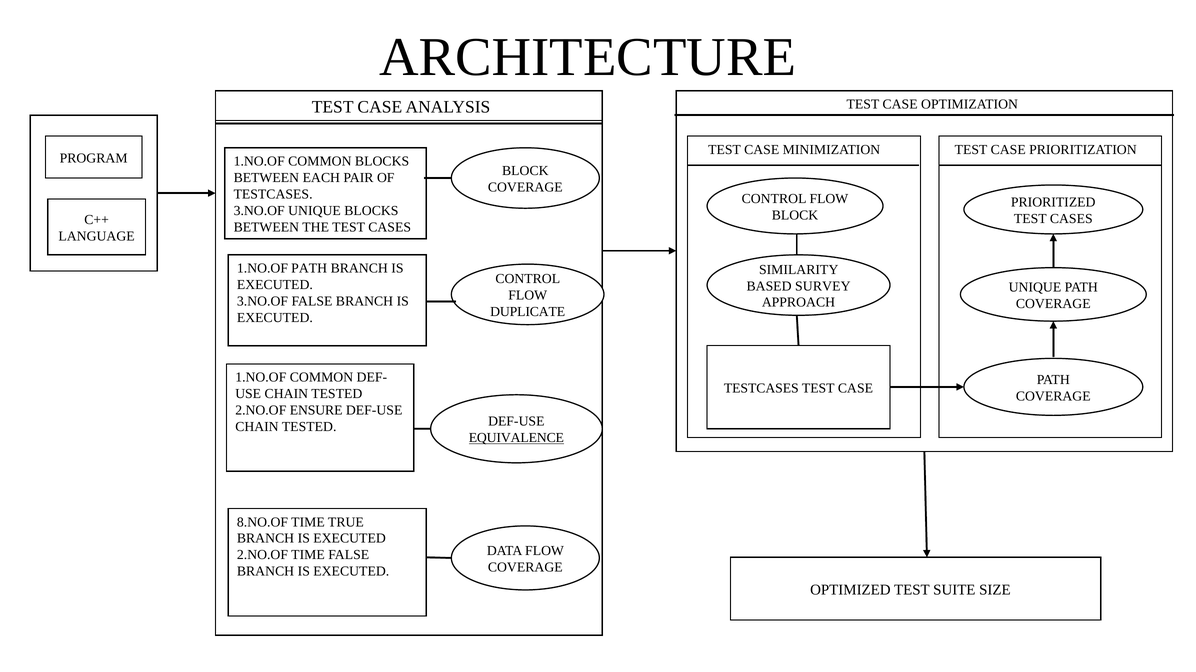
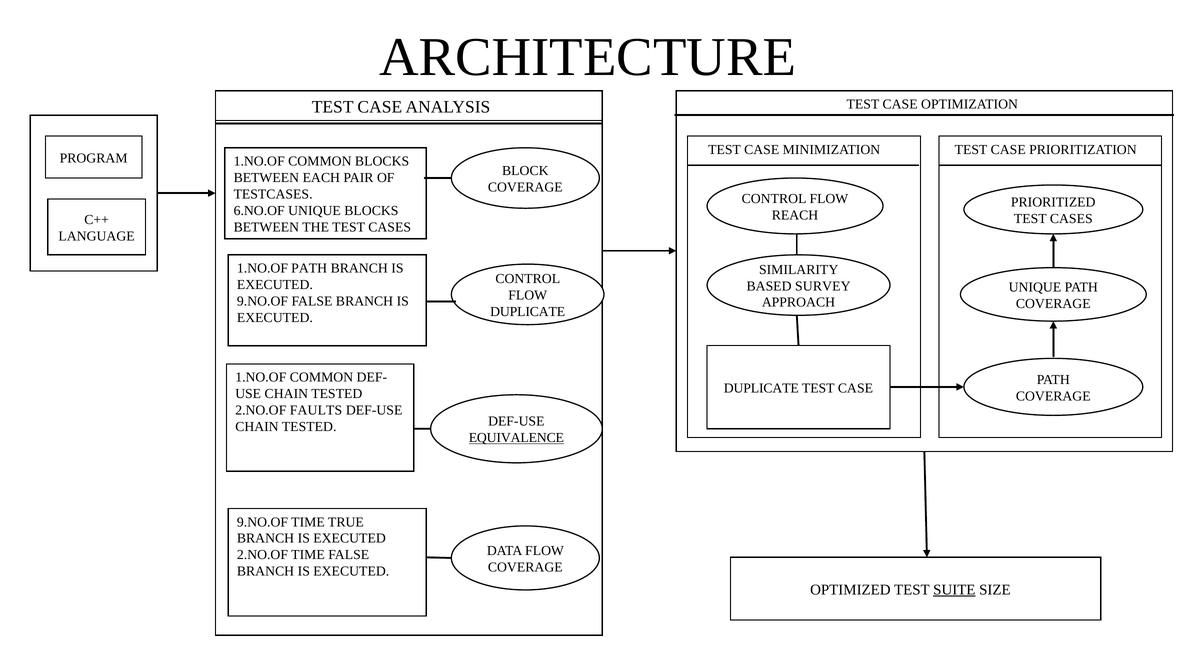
3.NO.OF at (259, 211): 3.NO.OF -> 6.NO.OF
BLOCK at (795, 215): BLOCK -> REACH
3.NO.OF at (263, 302): 3.NO.OF -> 9.NO.OF
TESTCASES at (761, 389): TESTCASES -> DUPLICATE
ENSURE: ENSURE -> FAULTS
8.NO.OF at (263, 523): 8.NO.OF -> 9.NO.OF
SUITE underline: none -> present
